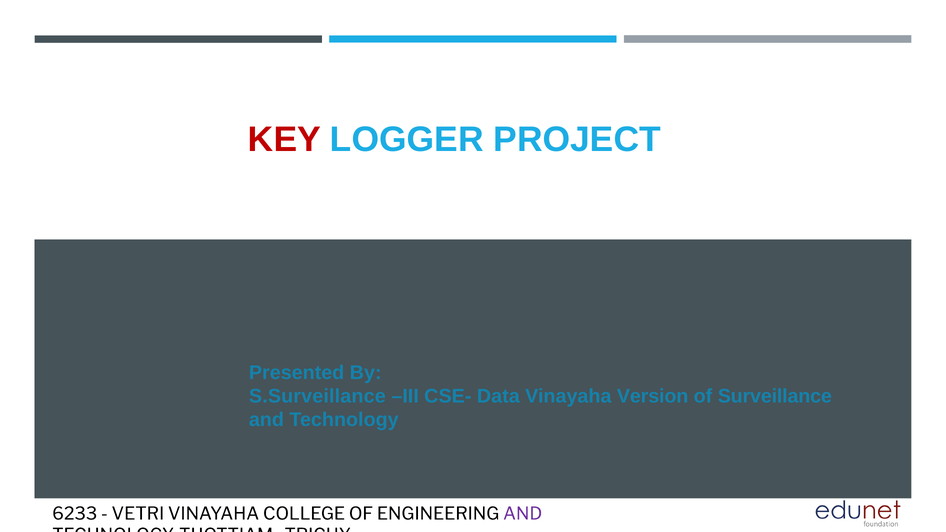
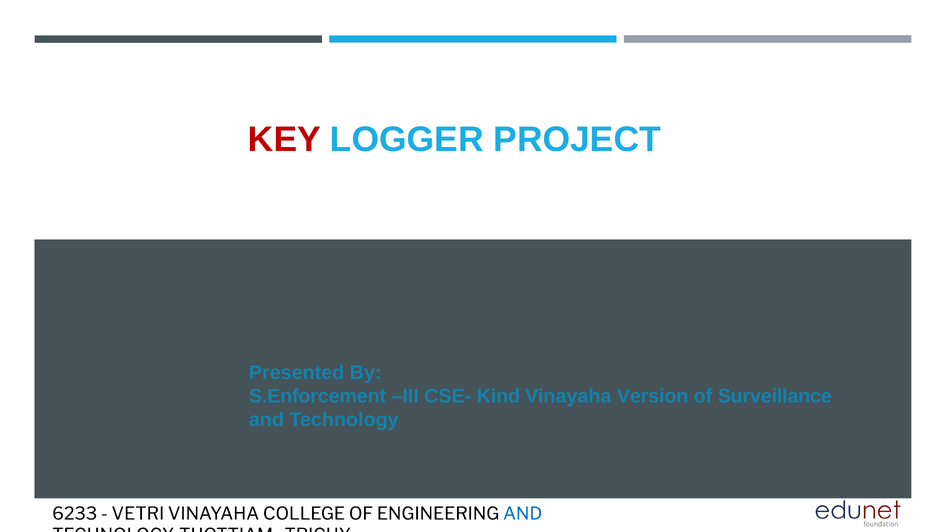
S.Surveillance: S.Surveillance -> S.Enforcement
Data: Data -> Kind
AND at (523, 514) colour: purple -> blue
